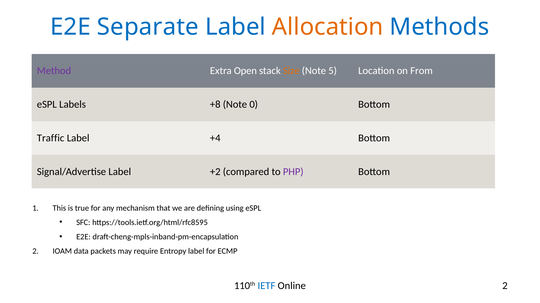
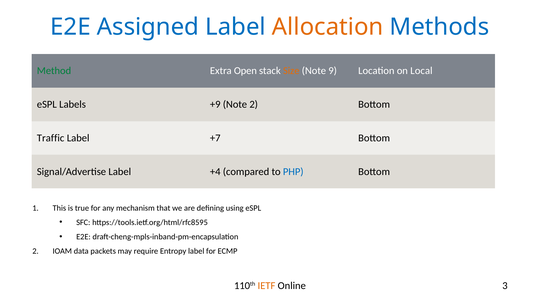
Separate: Separate -> Assigned
Method colour: purple -> green
5: 5 -> 9
From: From -> Local
+8: +8 -> +9
Note 0: 0 -> 2
+4: +4 -> +7
+2: +2 -> +4
PHP colour: purple -> blue
IETF colour: blue -> orange
Online 2: 2 -> 3
